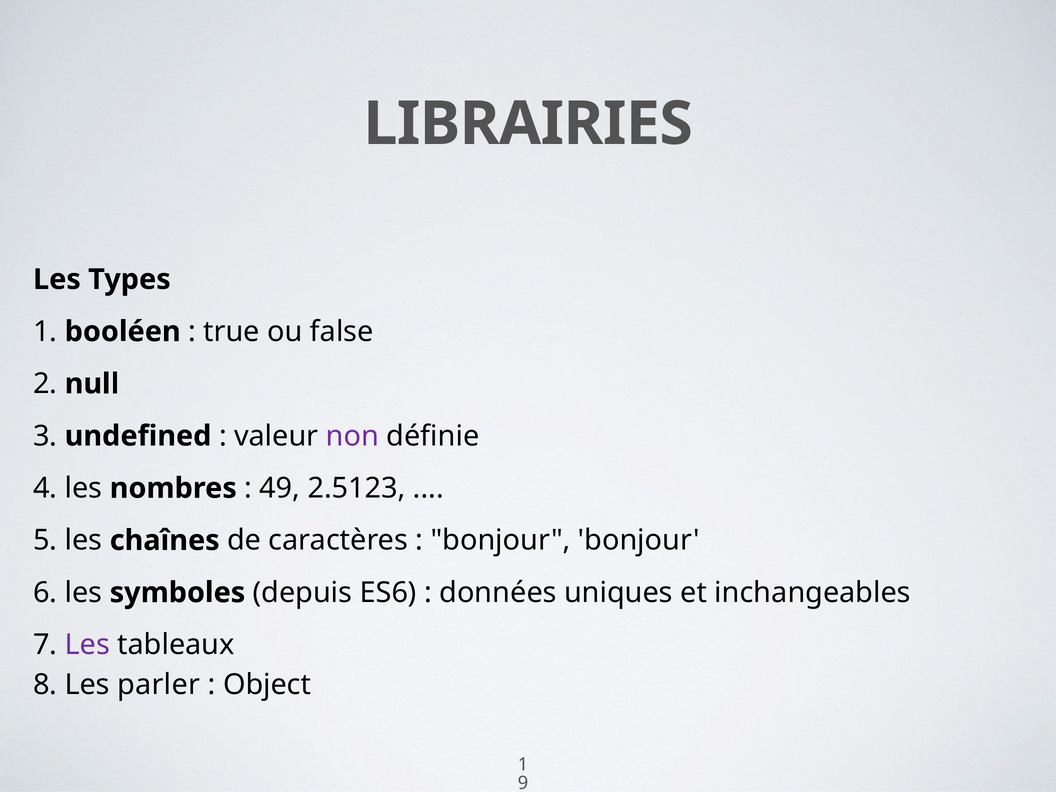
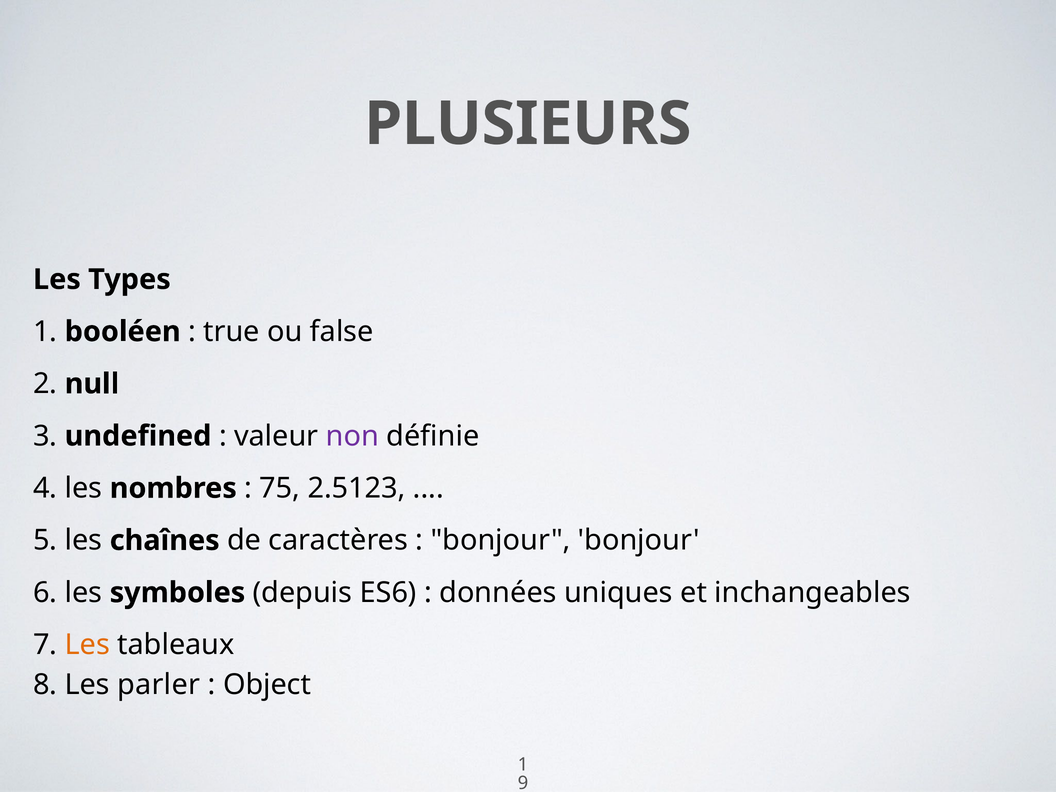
LIBRAIRIES: LIBRAIRIES -> PLUSIEURS
49: 49 -> 75
Les at (87, 645) colour: purple -> orange
